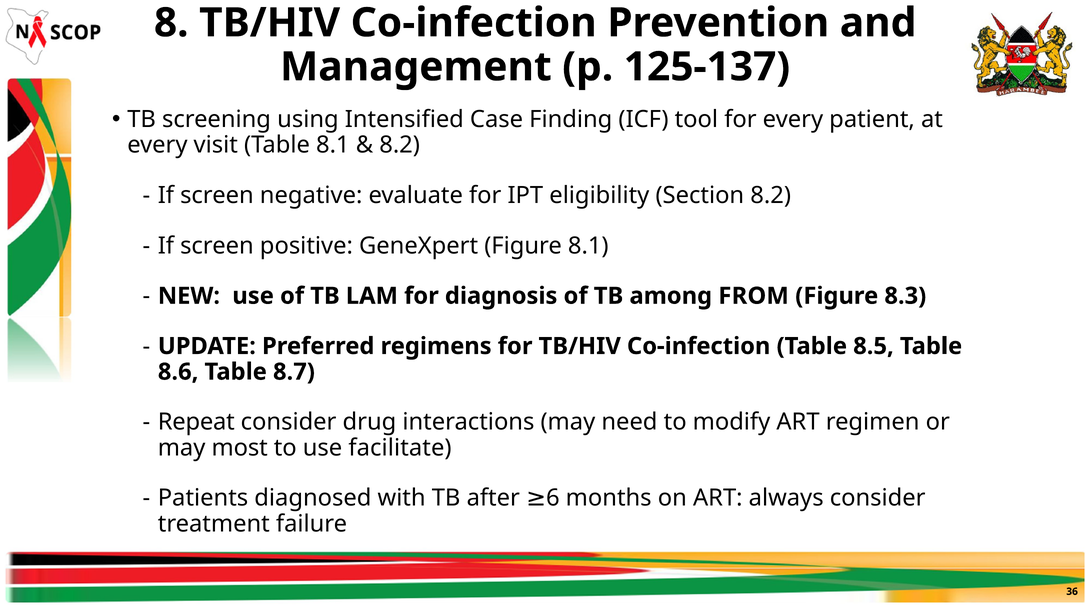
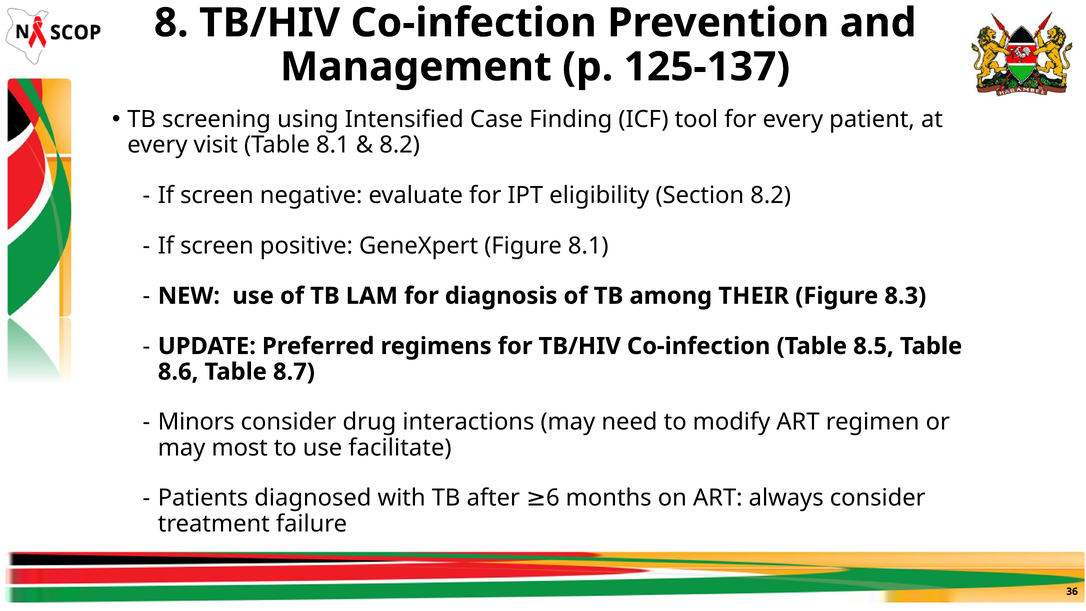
FROM: FROM -> THEIR
Repeat: Repeat -> Minors
